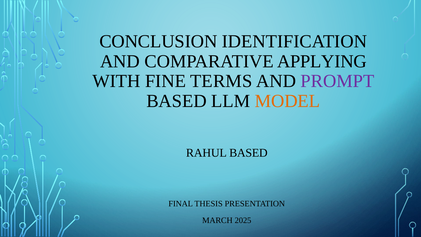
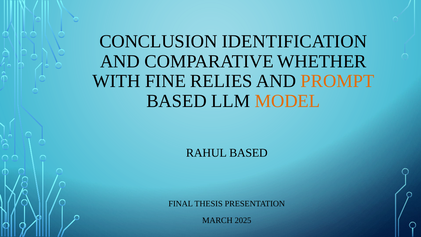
APPLYING: APPLYING -> WHETHER
TERMS: TERMS -> RELIES
PROMPT colour: purple -> orange
